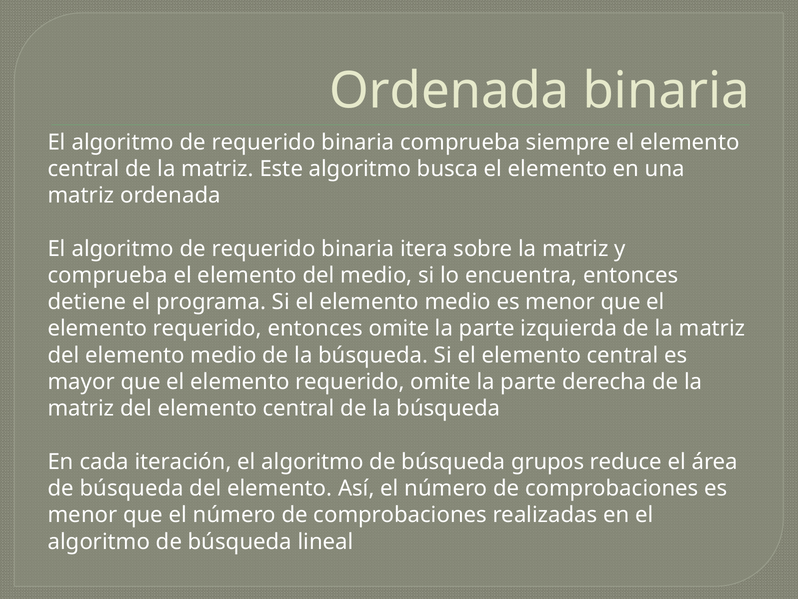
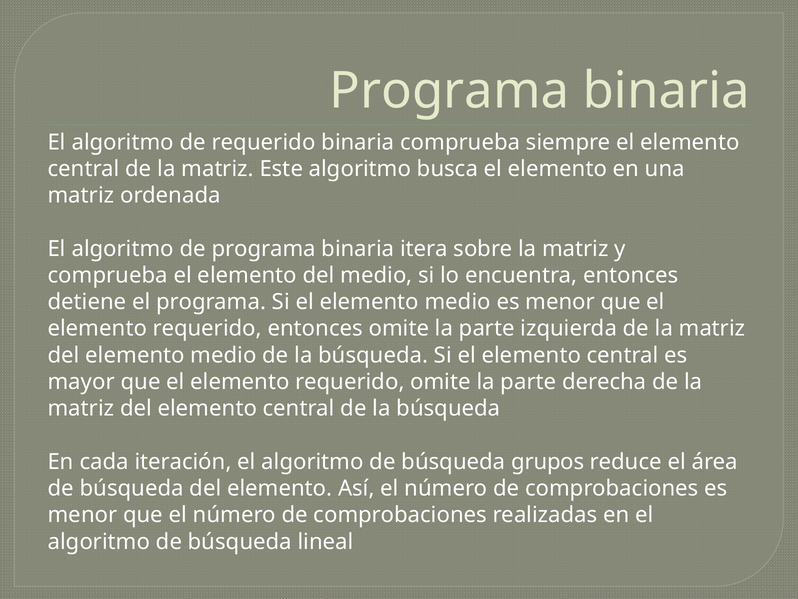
Ordenada at (449, 91): Ordenada -> Programa
requerido at (264, 249): requerido -> programa
